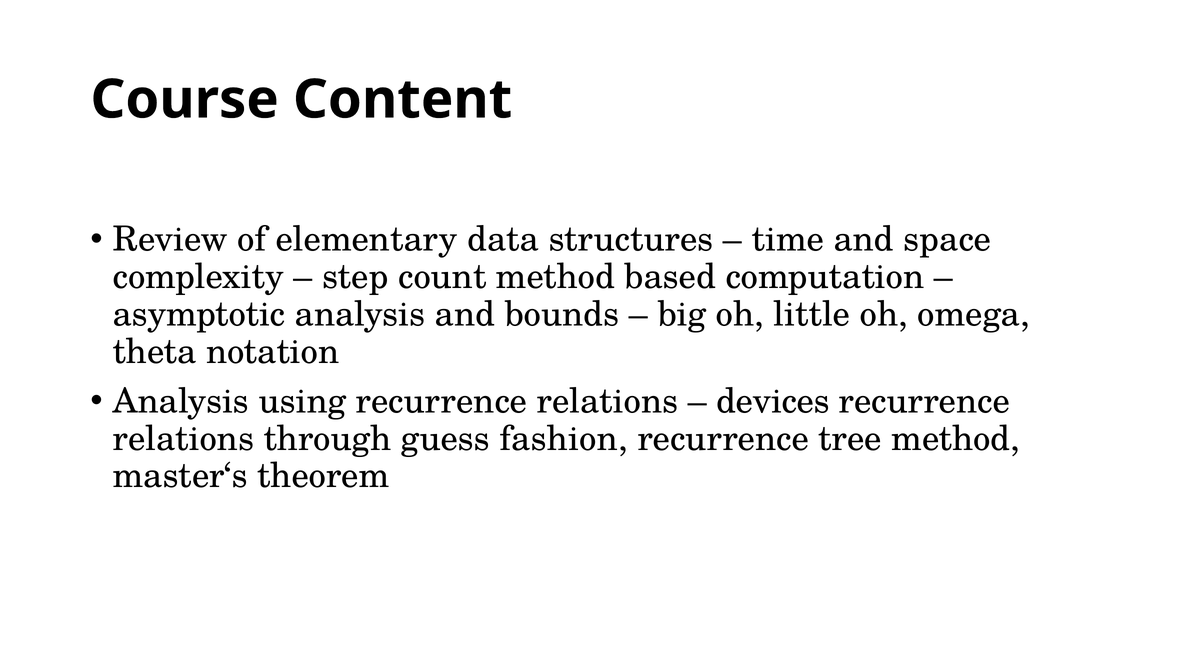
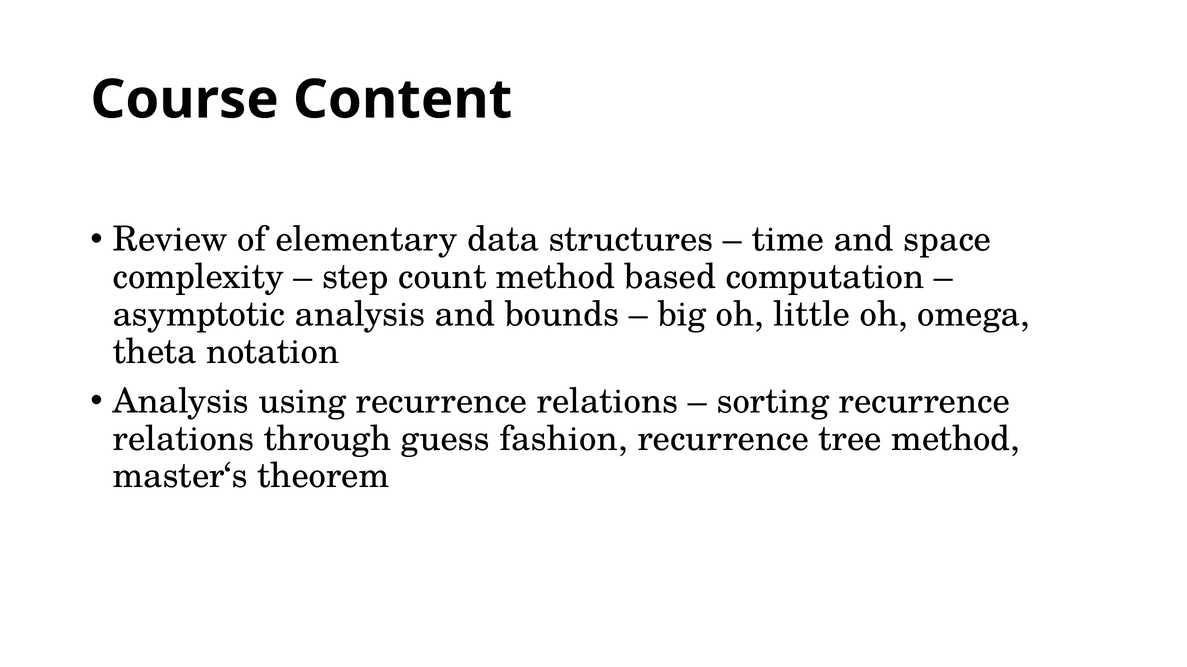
devices: devices -> sorting
